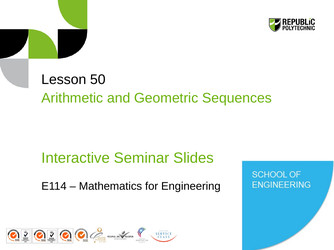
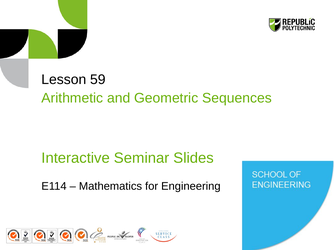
50: 50 -> 59
